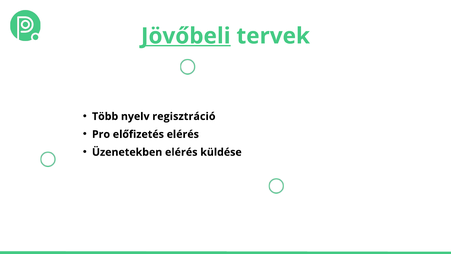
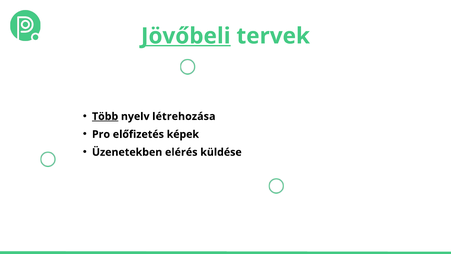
Több underline: none -> present
regisztráció: regisztráció -> létrehozása
előfizetés elérés: elérés -> képek
